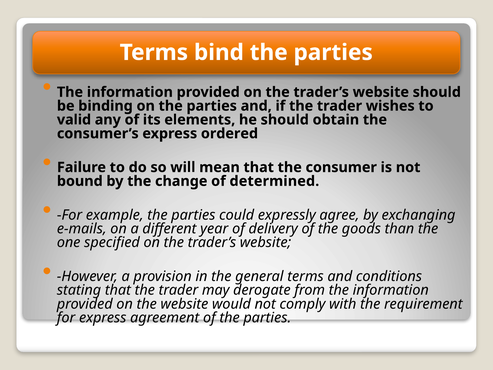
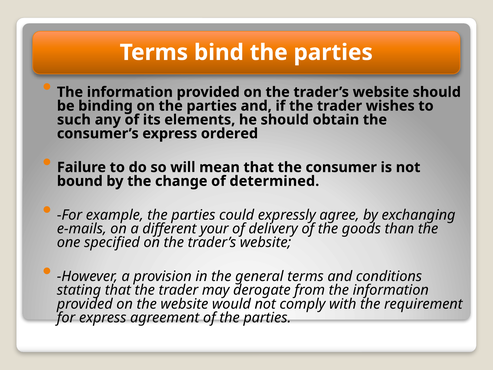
valid: valid -> such
year: year -> your
